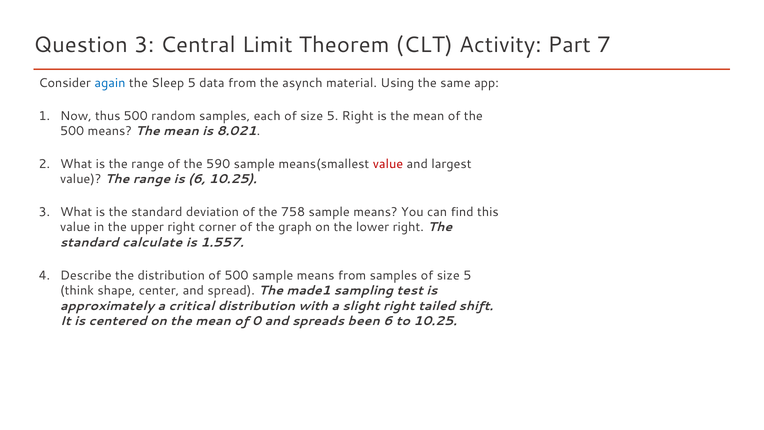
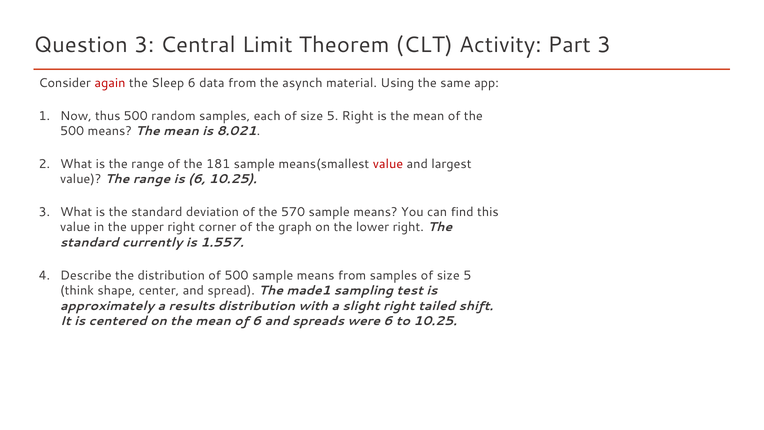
Part 7: 7 -> 3
again colour: blue -> red
Sleep 5: 5 -> 6
590: 590 -> 181
758: 758 -> 570
calculate: calculate -> currently
critical: critical -> results
of 0: 0 -> 6
been: been -> were
